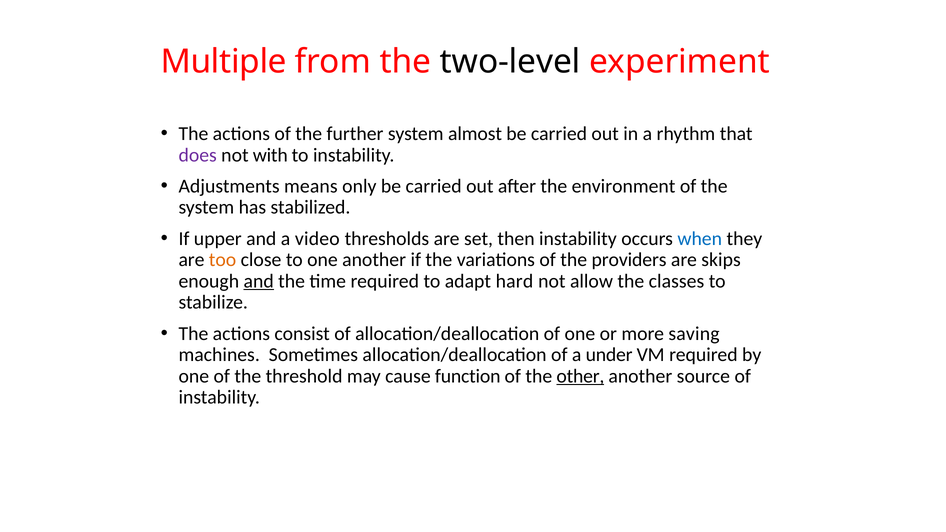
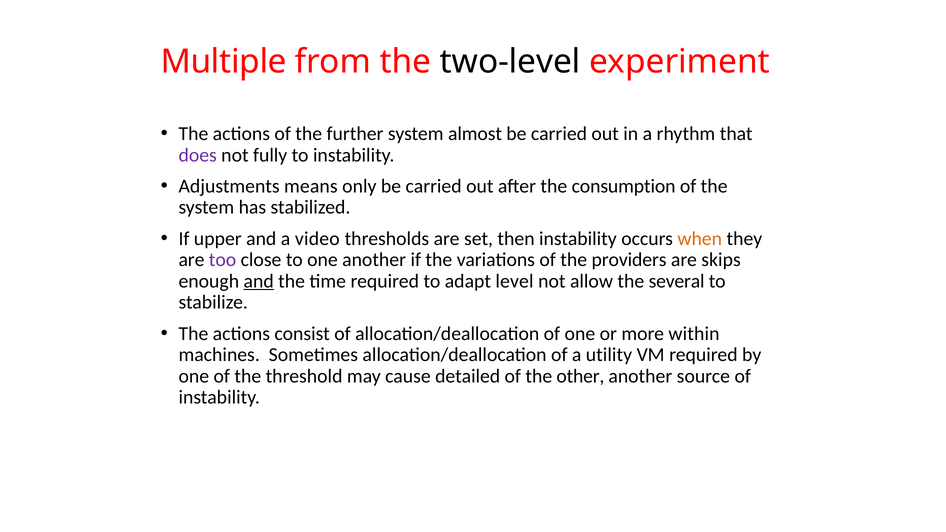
with: with -> fully
environment: environment -> consumption
when colour: blue -> orange
too colour: orange -> purple
hard: hard -> level
classes: classes -> several
saving: saving -> within
under: under -> utility
function: function -> detailed
other underline: present -> none
